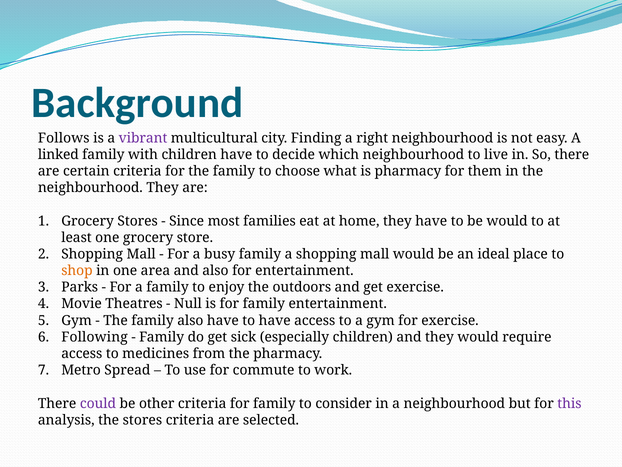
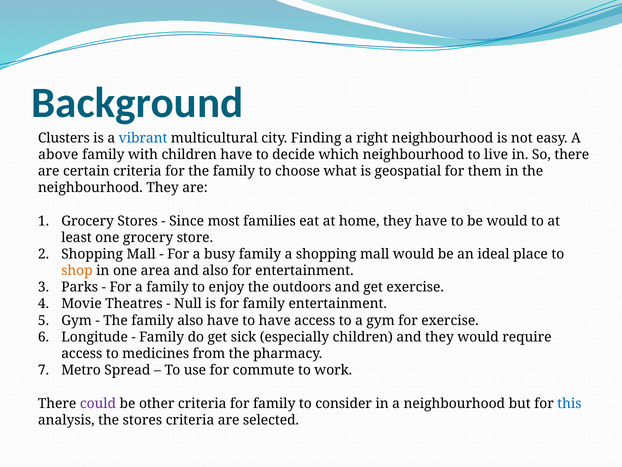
Follows: Follows -> Clusters
vibrant colour: purple -> blue
linked: linked -> above
is pharmacy: pharmacy -> geospatial
Following: Following -> Longitude
this colour: purple -> blue
